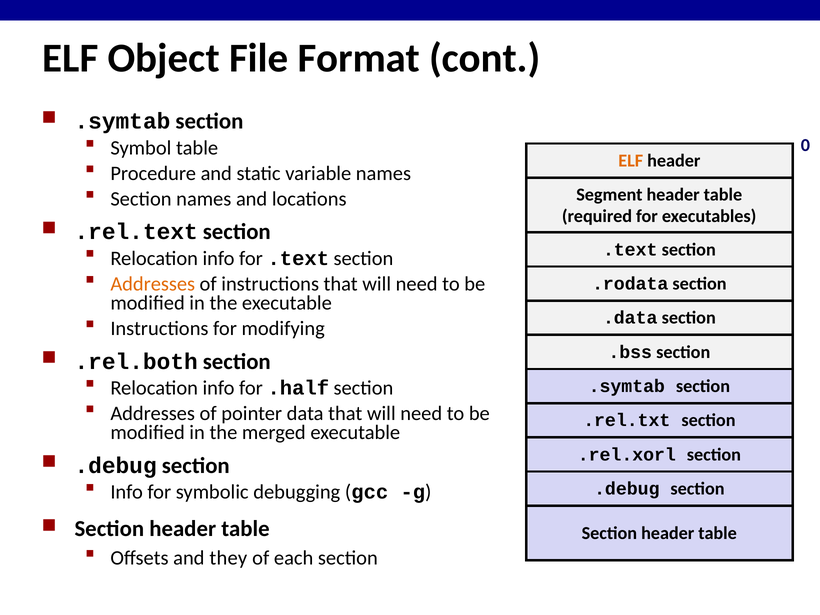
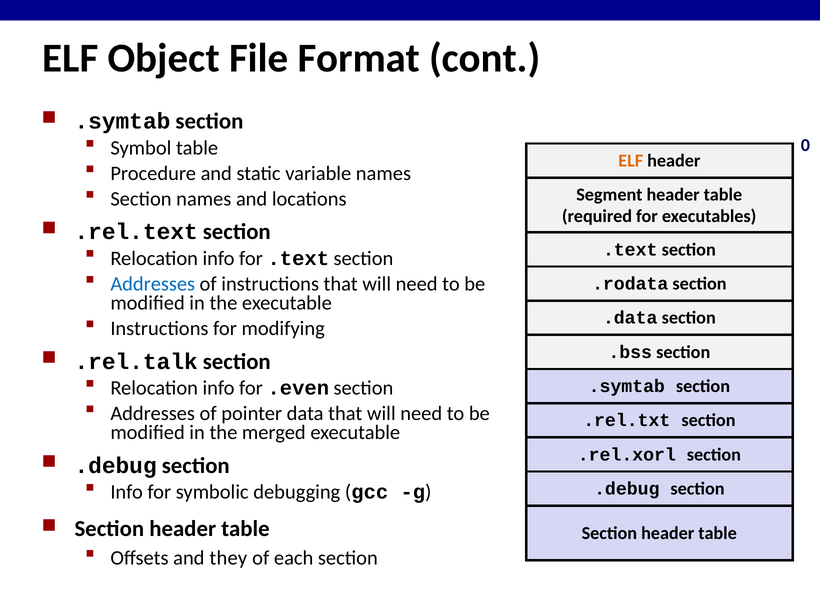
Addresses at (153, 284) colour: orange -> blue
.rel.both: .rel.both -> .rel.talk
.half: .half -> .even
